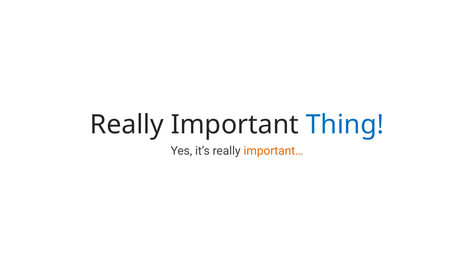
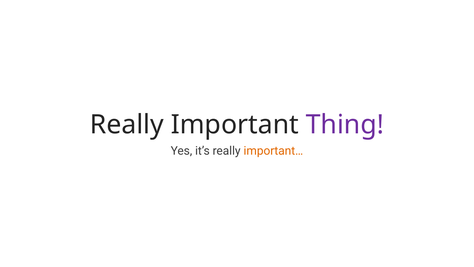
Thing colour: blue -> purple
